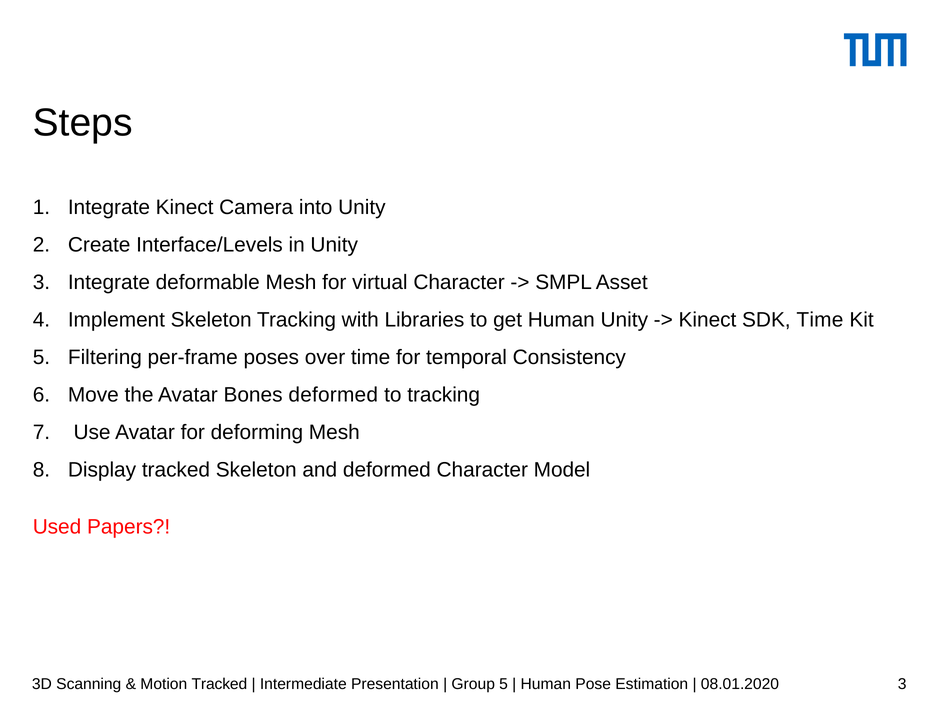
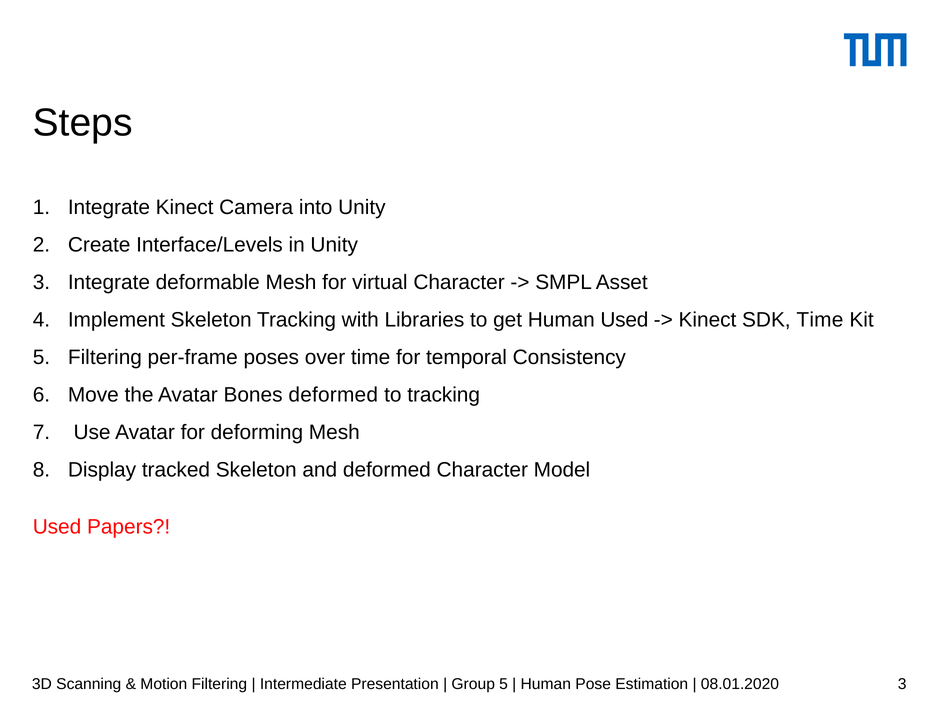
Human Unity: Unity -> Used
Motion Tracked: Tracked -> Filtering
